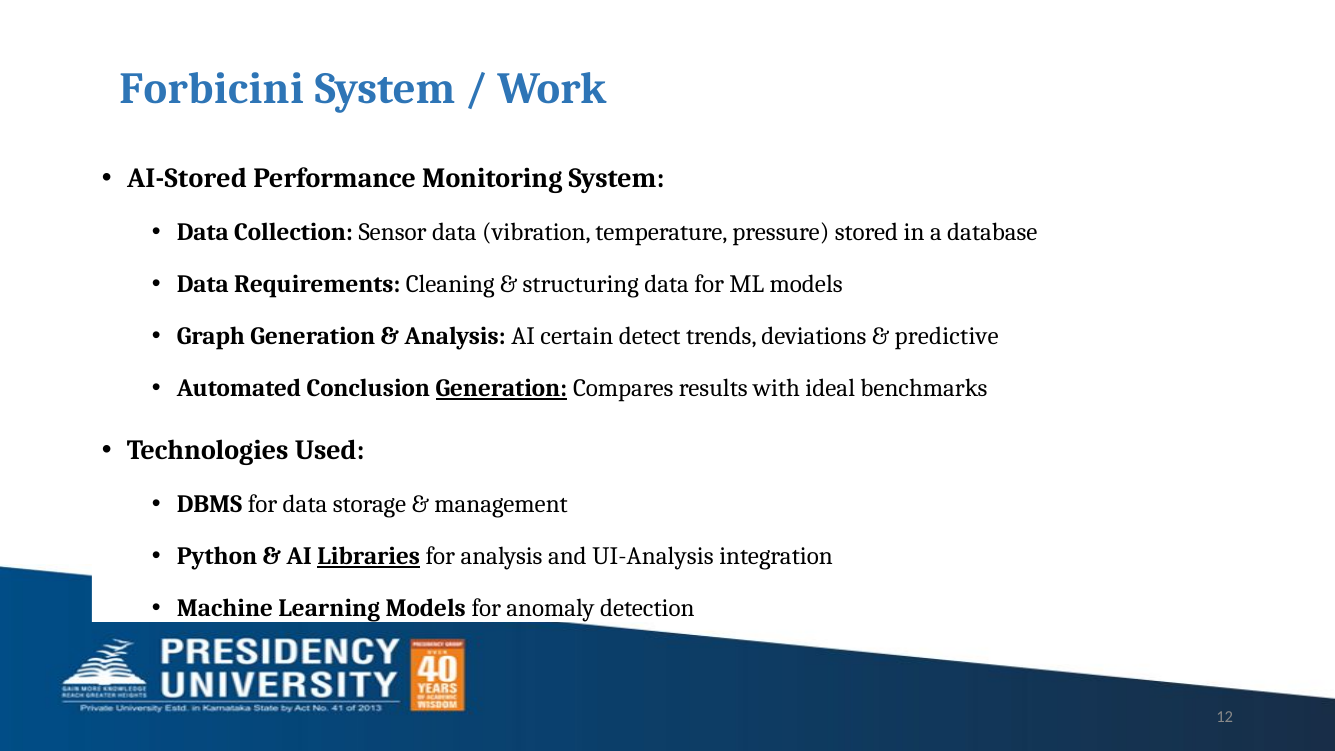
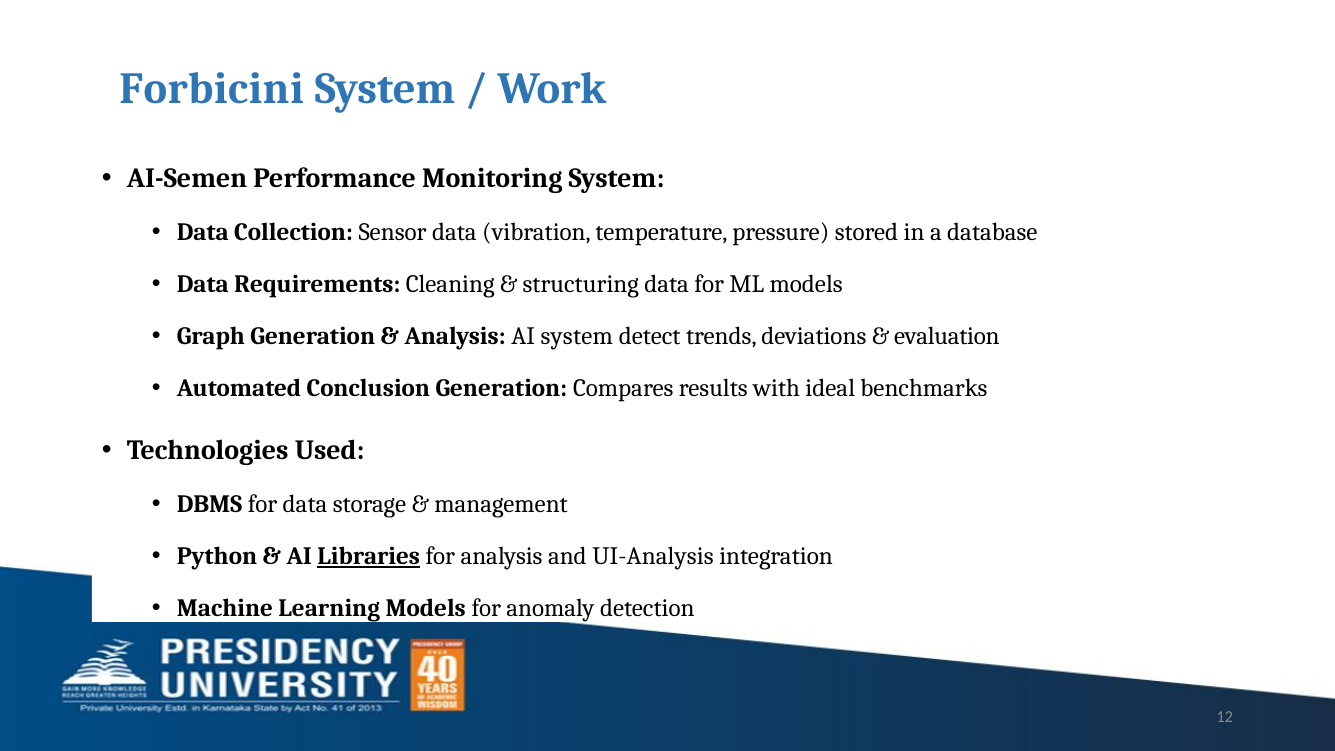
AI-Stored: AI-Stored -> AI-Semen
AI certain: certain -> system
predictive: predictive -> evaluation
Generation at (501, 388) underline: present -> none
